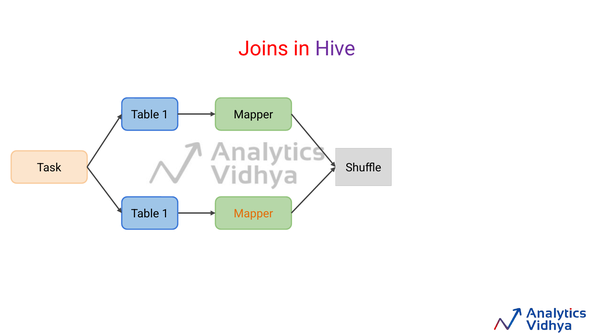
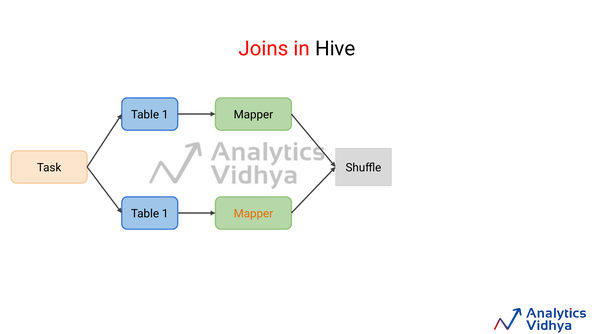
Hive colour: purple -> black
